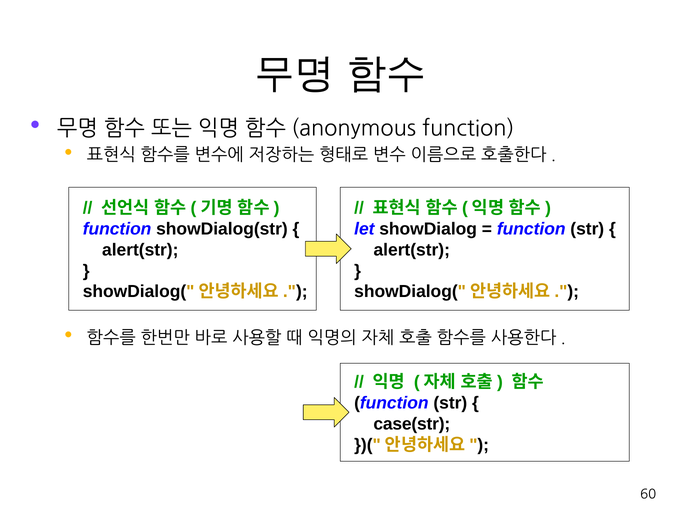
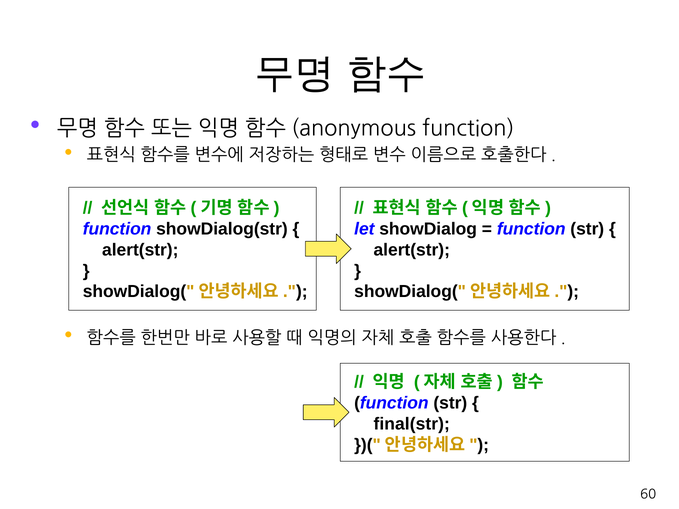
case(str: case(str -> final(str
